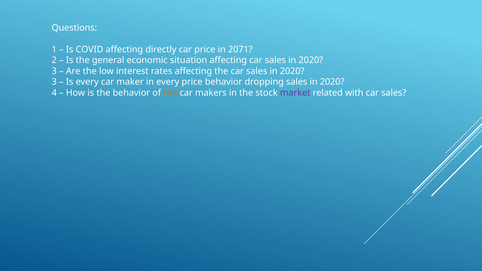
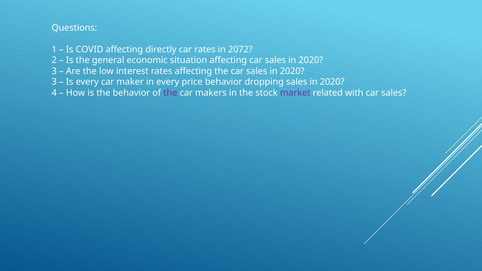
car price: price -> rates
2071: 2071 -> 2072
the at (170, 93) colour: orange -> purple
